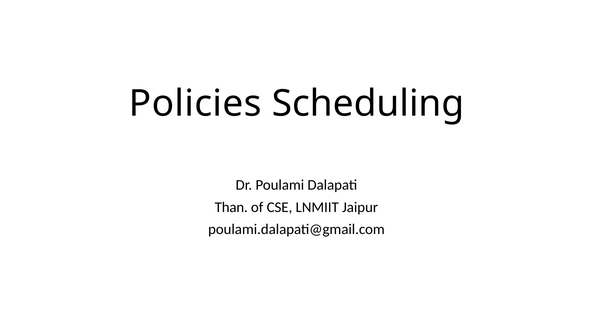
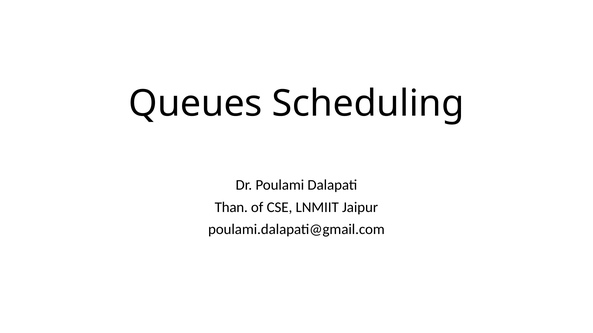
Policies: Policies -> Queues
